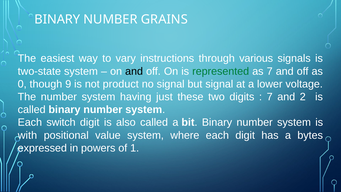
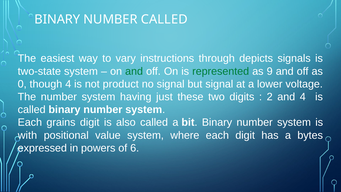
NUMBER GRAINS: GRAINS -> CALLED
various: various -> depicts
and at (134, 71) colour: black -> green
as 7: 7 -> 9
though 9: 9 -> 4
7 at (270, 97): 7 -> 2
and 2: 2 -> 4
switch: switch -> grains
1: 1 -> 6
